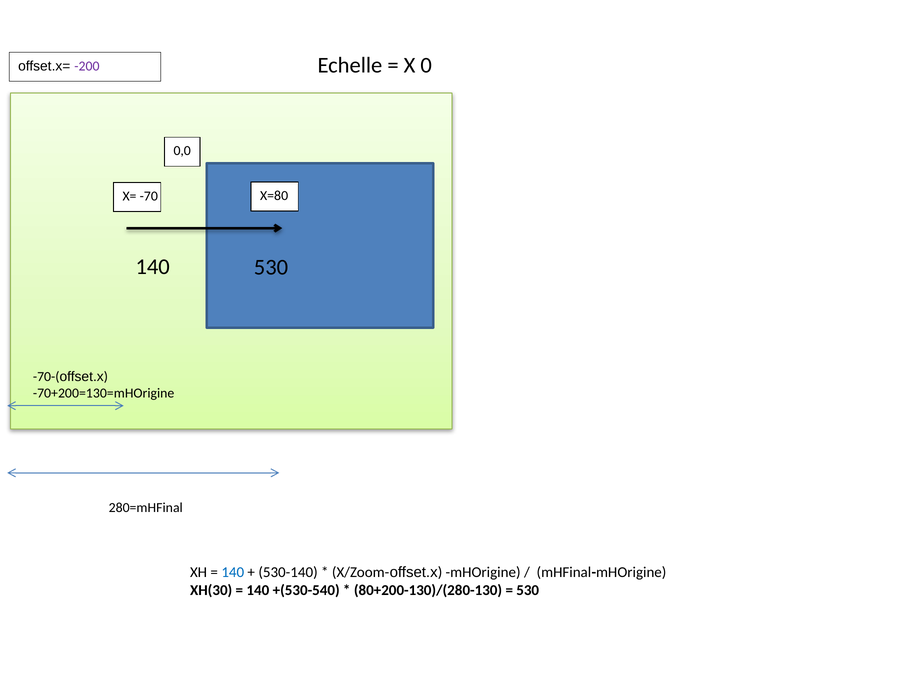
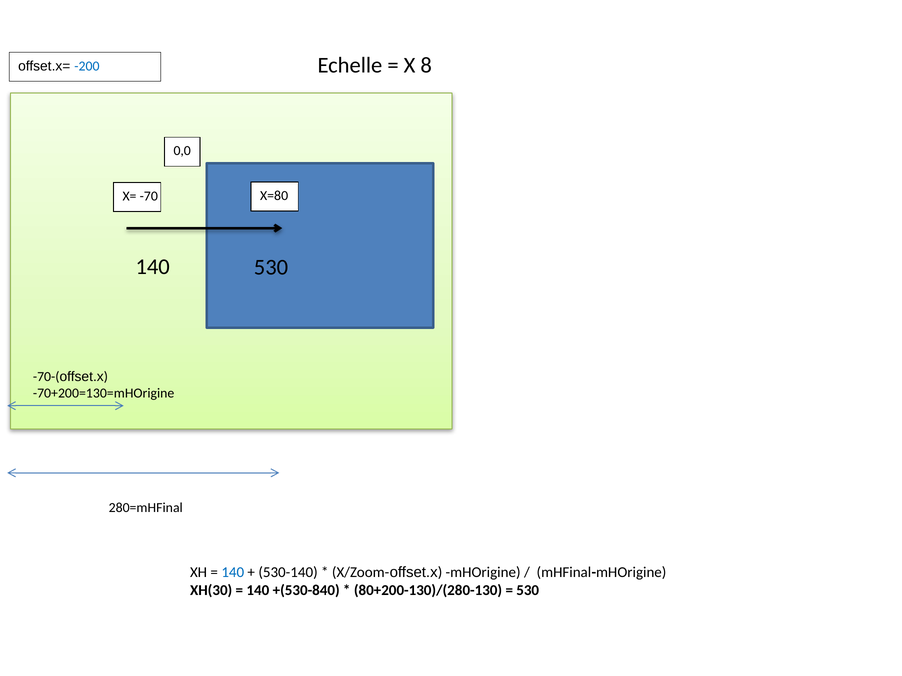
0: 0 -> 8
-200 colour: purple -> blue
+(530-540: +(530-540 -> +(530-840
